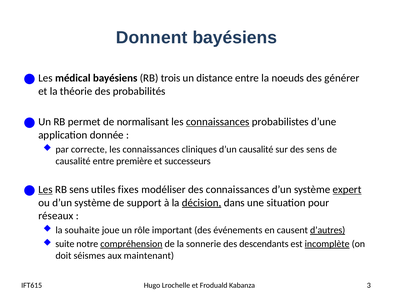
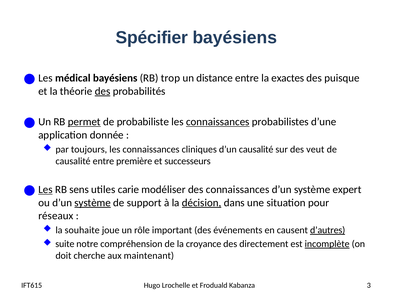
Donnent: Donnent -> Spécifier
trois: trois -> trop
noeuds: noeuds -> exactes
générer: générer -> puisque
des at (103, 91) underline: none -> present
permet underline: none -> present
normalisant: normalisant -> probabiliste
correcte: correcte -> toujours
des sens: sens -> veut
fixes: fixes -> carie
expert underline: present -> none
système at (93, 203) underline: none -> present
compréhension underline: present -> none
sonnerie: sonnerie -> croyance
descendants: descendants -> directement
séismes: séismes -> cherche
